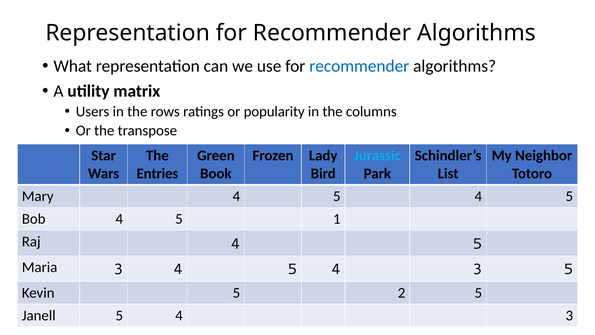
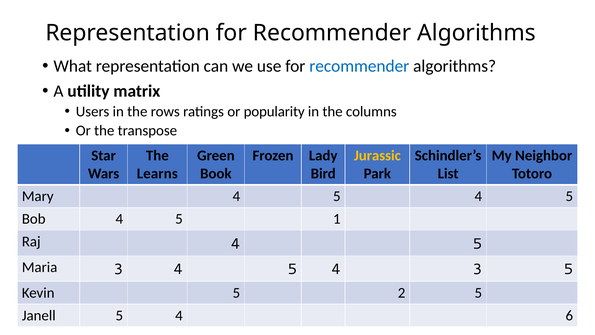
Jurassic colour: light blue -> yellow
Entries: Entries -> Learns
Janell 5 4 3: 3 -> 6
